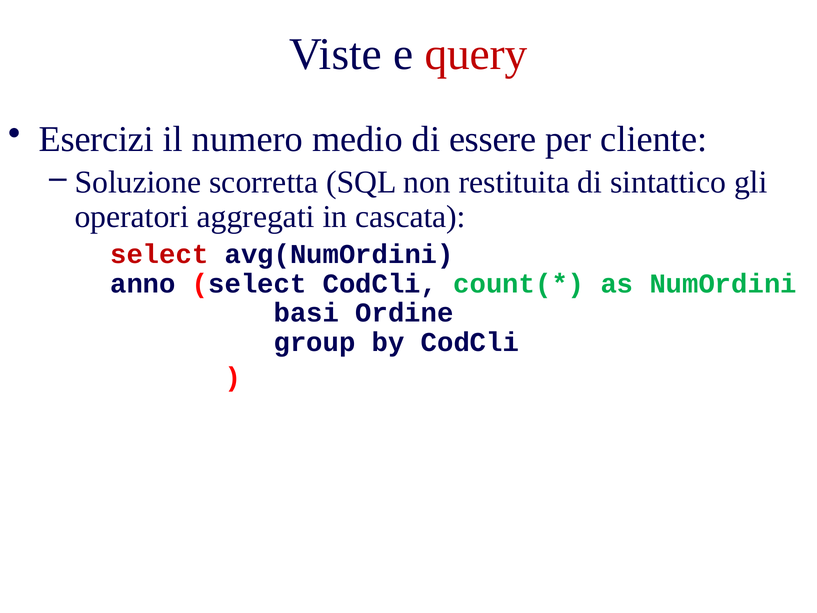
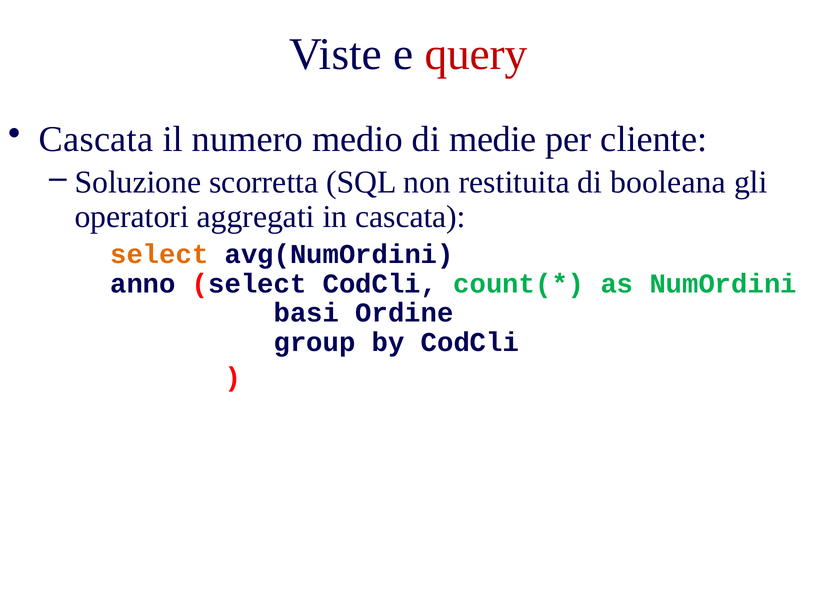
Esercizi at (96, 139): Esercizi -> Cascata
essere: essere -> medie
sintattico: sintattico -> booleana
select at (159, 254) colour: red -> orange
